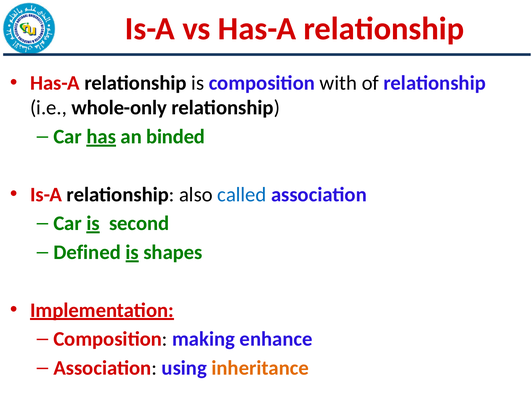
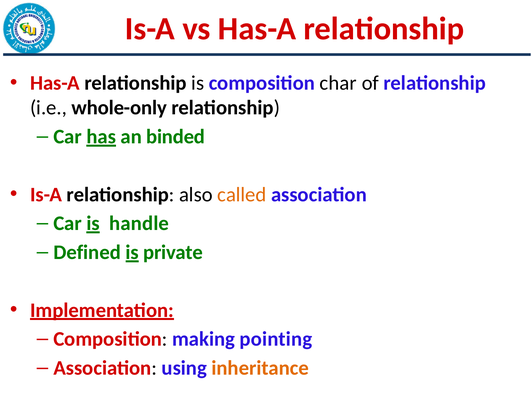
with: with -> char
called colour: blue -> orange
second: second -> handle
shapes: shapes -> private
enhance: enhance -> pointing
